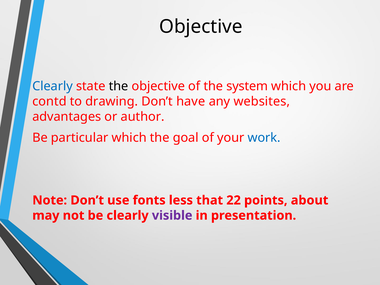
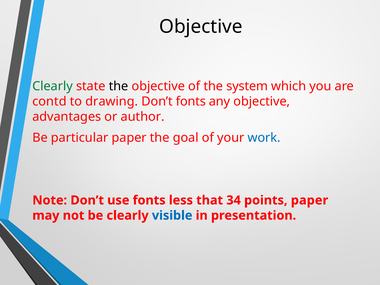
Clearly at (53, 86) colour: blue -> green
Don’t have: have -> fonts
any websites: websites -> objective
particular which: which -> paper
22: 22 -> 34
points about: about -> paper
visible colour: purple -> blue
